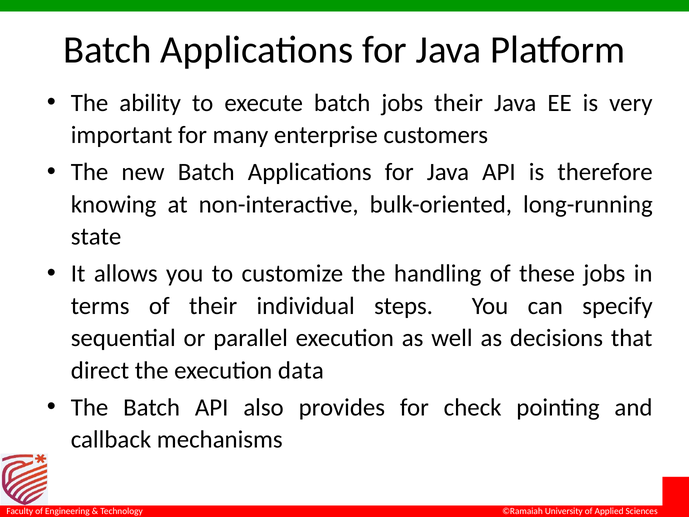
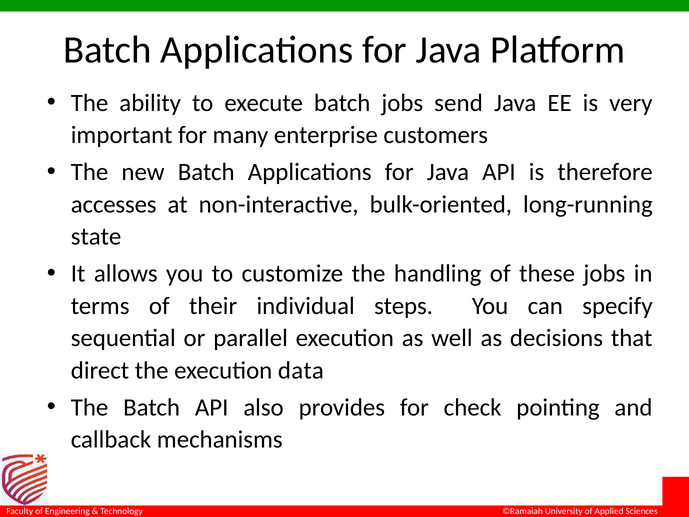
jobs their: their -> send
knowing: knowing -> accesses
